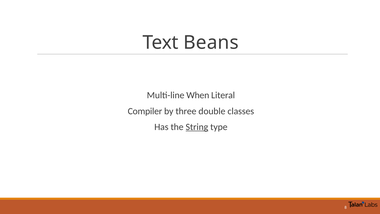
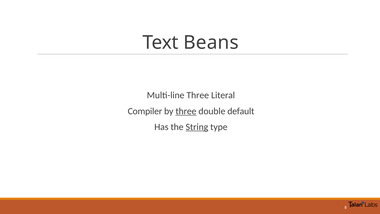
Multi-line When: When -> Three
three at (186, 111) underline: none -> present
classes: classes -> default
